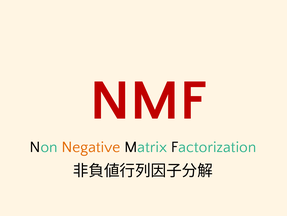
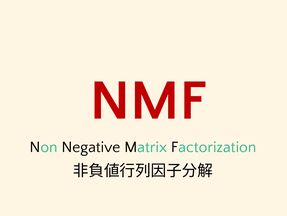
Negative colour: orange -> black
